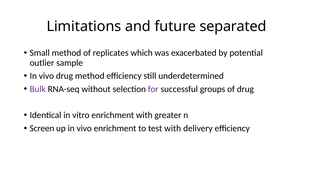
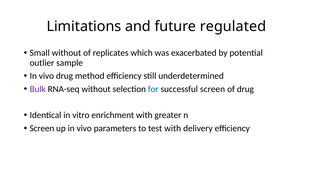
separated: separated -> regulated
Small method: method -> without
for colour: purple -> blue
successful groups: groups -> screen
vivo enrichment: enrichment -> parameters
